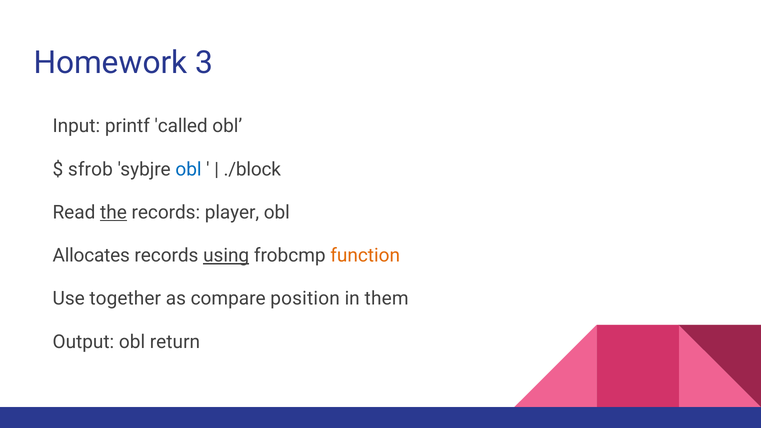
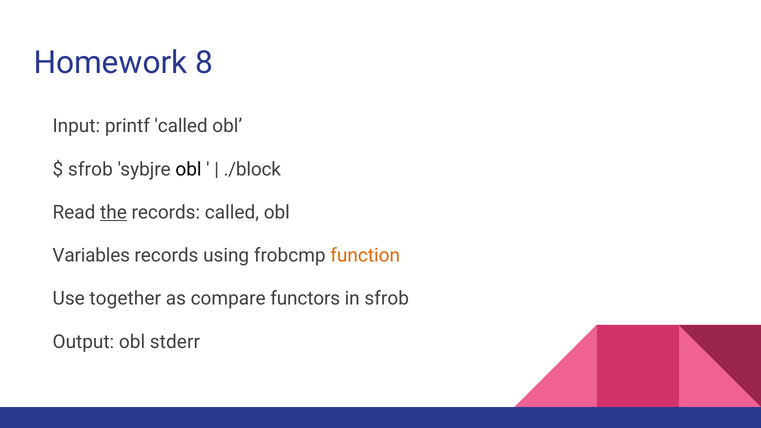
3: 3 -> 8
obl at (188, 169) colour: blue -> black
records player: player -> called
Allocates: Allocates -> Variables
using underline: present -> none
position: position -> functors
in them: them -> sfrob
return: return -> stderr
